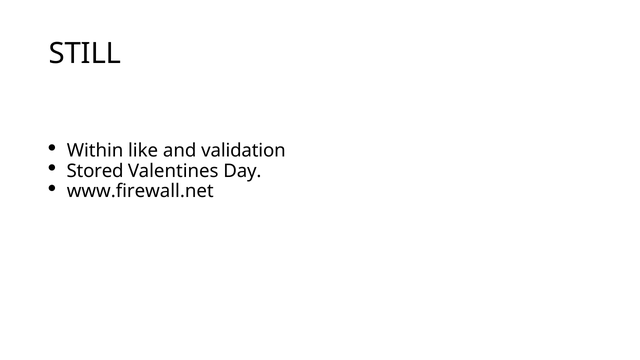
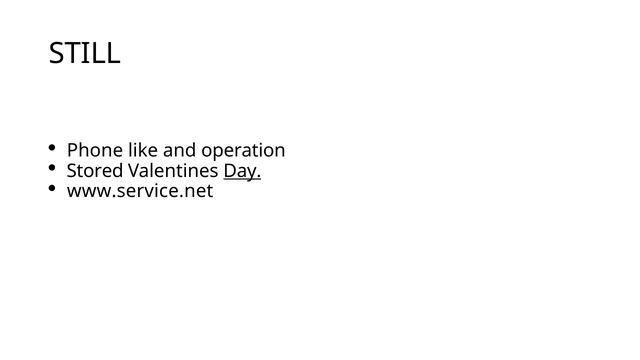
Within: Within -> Phone
validation: validation -> operation
Day underline: none -> present
www.firewall.net: www.firewall.net -> www.service.net
